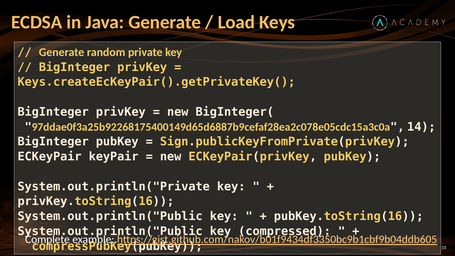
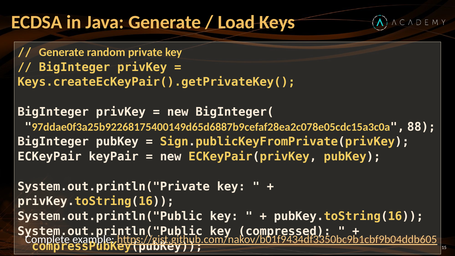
14: 14 -> 88
